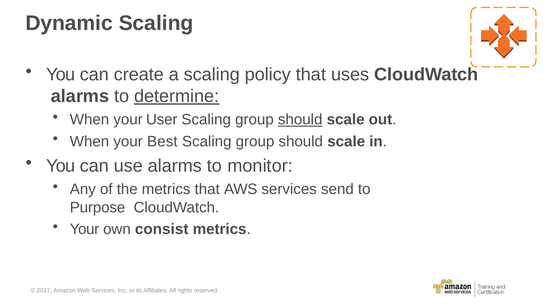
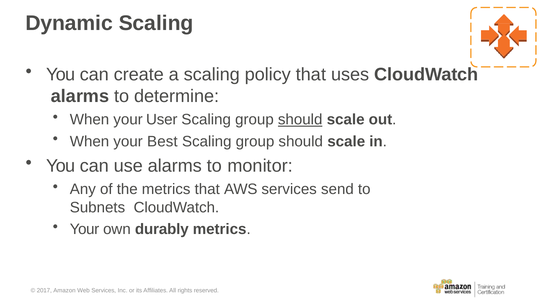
determine underline: present -> none
Purpose: Purpose -> Subnets
consist: consist -> durably
